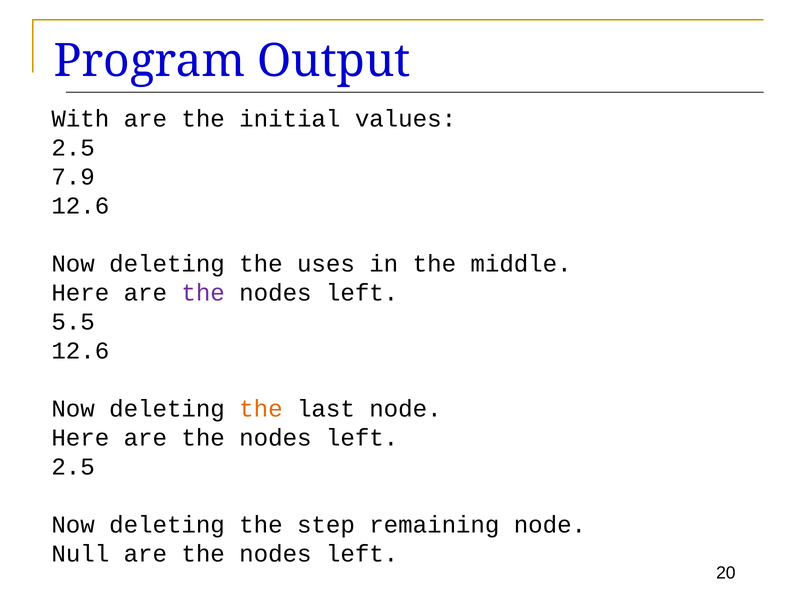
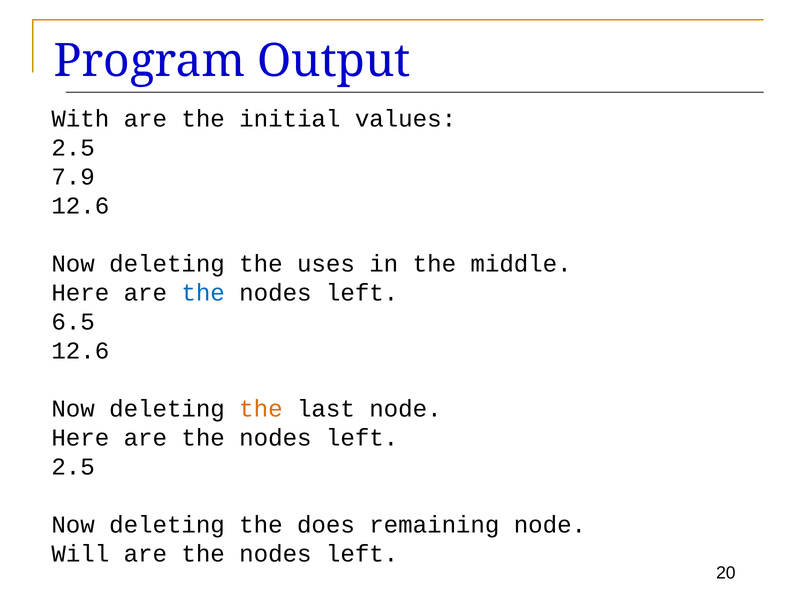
the at (203, 293) colour: purple -> blue
5.5: 5.5 -> 6.5
step: step -> does
Null: Null -> Will
